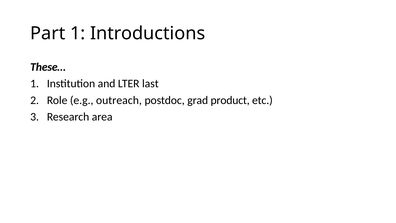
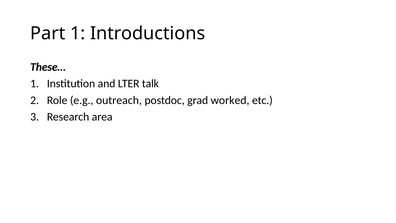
last: last -> talk
product: product -> worked
